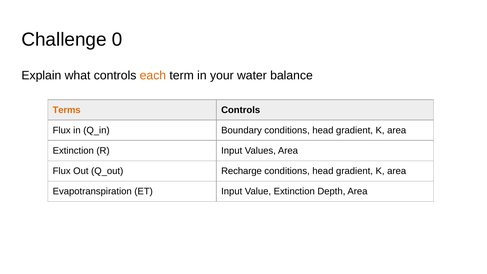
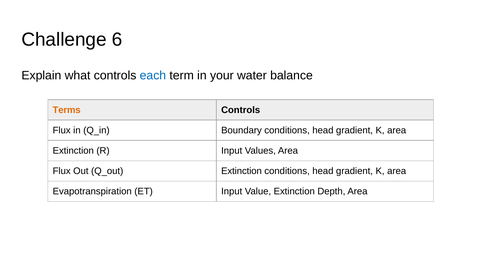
0: 0 -> 6
each colour: orange -> blue
Recharge at (242, 171): Recharge -> Extinction
